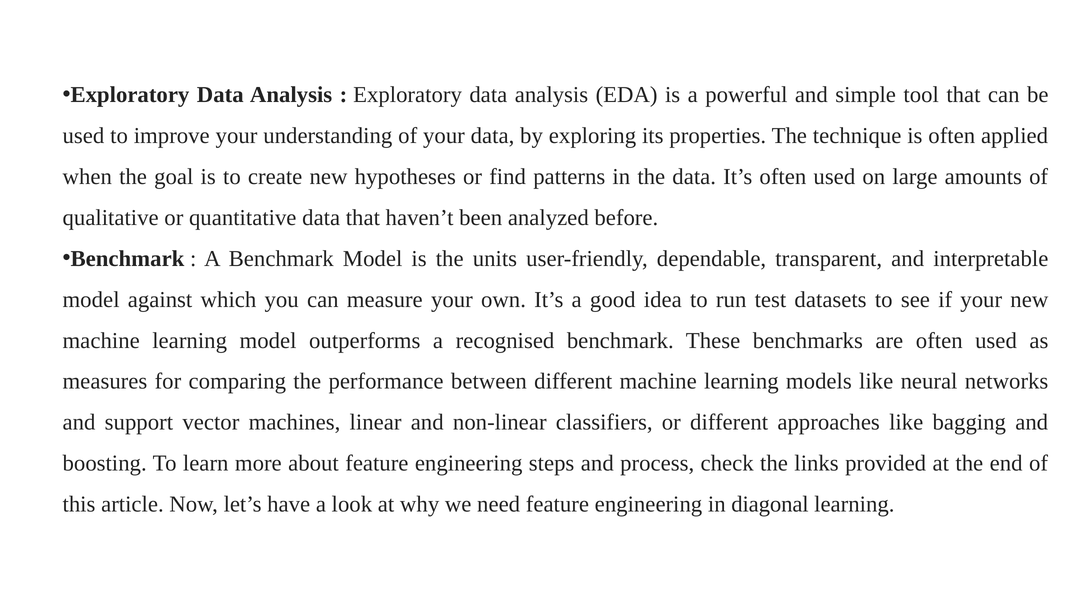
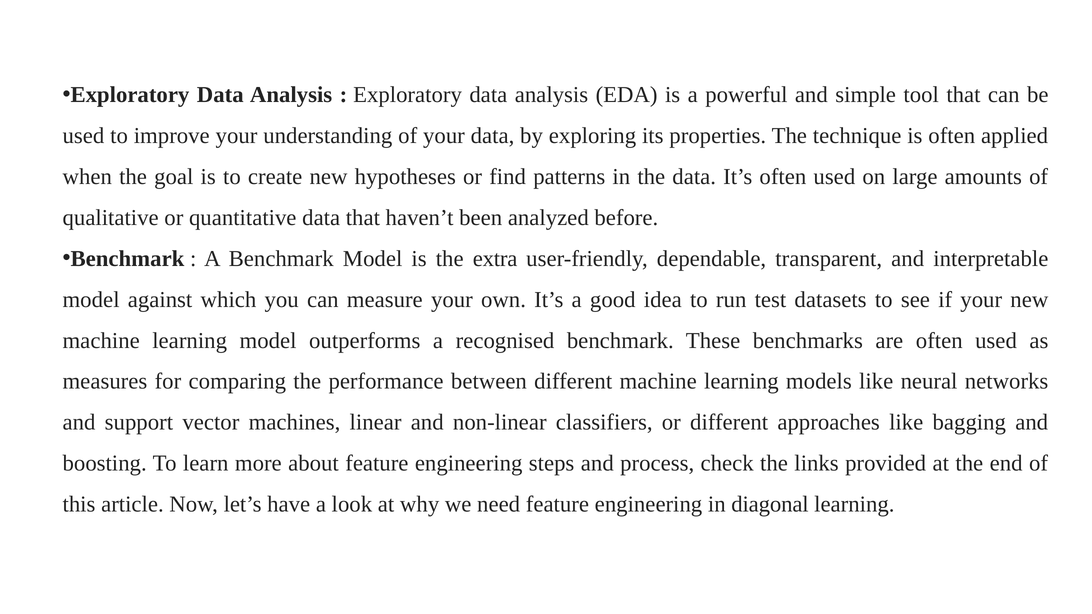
units: units -> extra
